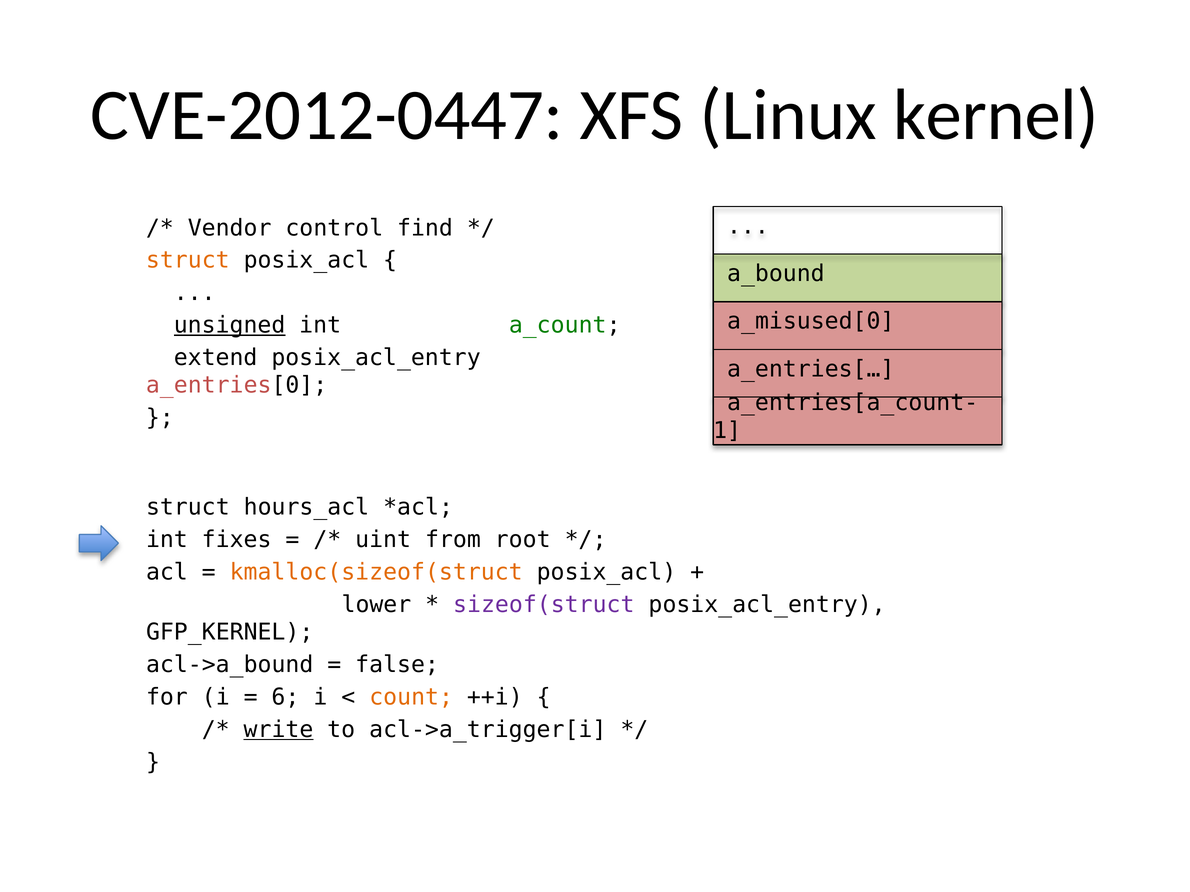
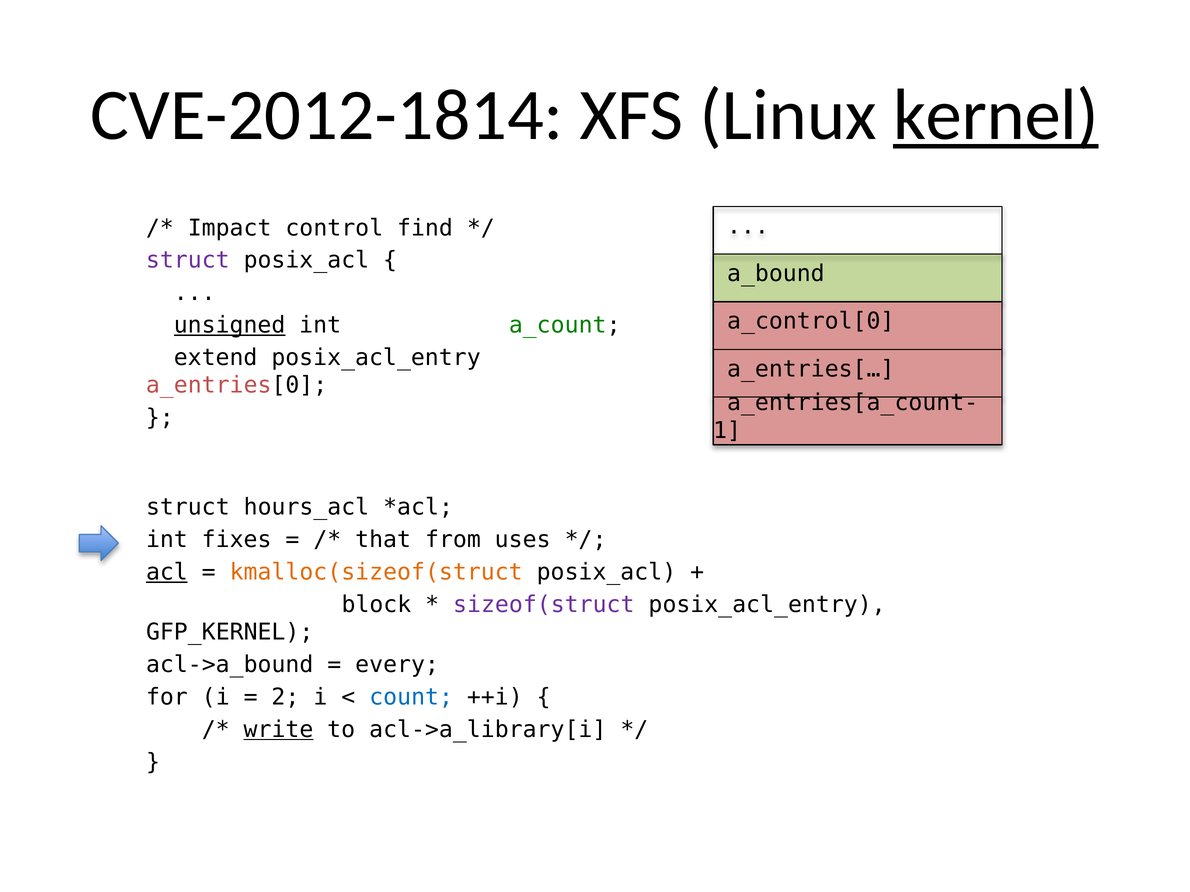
CVE-2012-0447: CVE-2012-0447 -> CVE-2012-1814
kernel underline: none -> present
Vendor: Vendor -> Impact
struct at (188, 260) colour: orange -> purple
a_misused[0: a_misused[0 -> a_control[0
uint: uint -> that
root: root -> uses
acl underline: none -> present
lower: lower -> block
false: false -> every
6: 6 -> 2
count colour: orange -> blue
acl->a_trigger[i: acl->a_trigger[i -> acl->a_library[i
